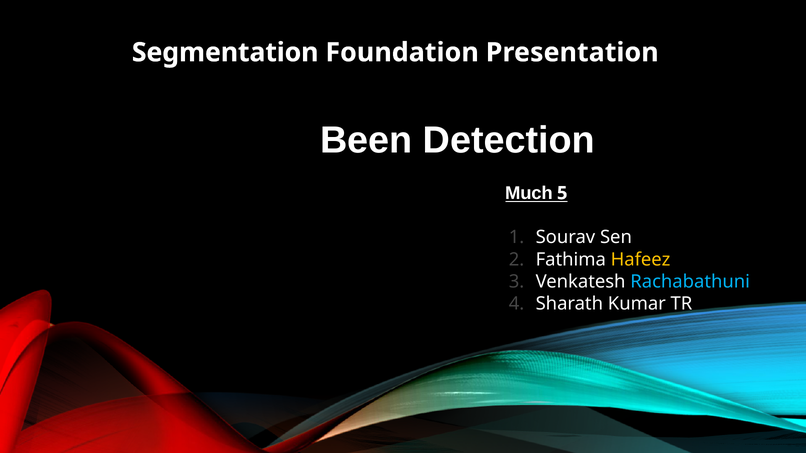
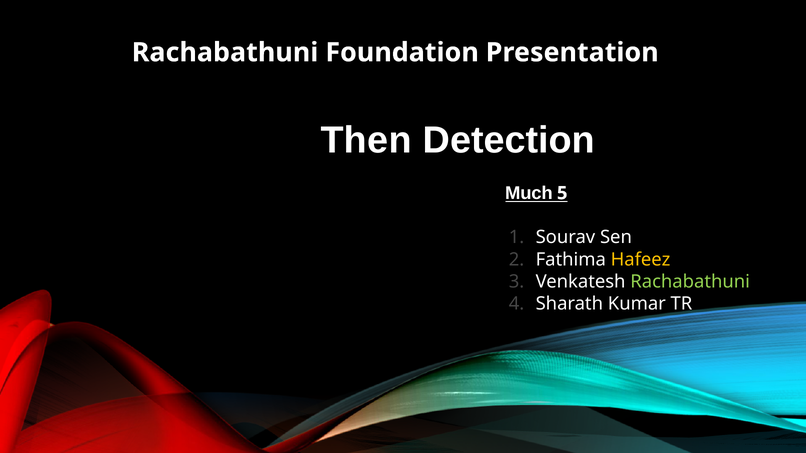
Segmentation at (225, 53): Segmentation -> Rachabathuni
Been: Been -> Then
Rachabathuni at (690, 282) colour: light blue -> light green
